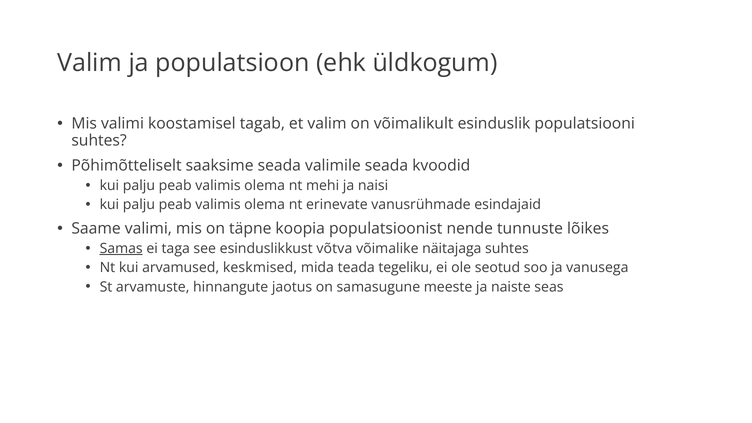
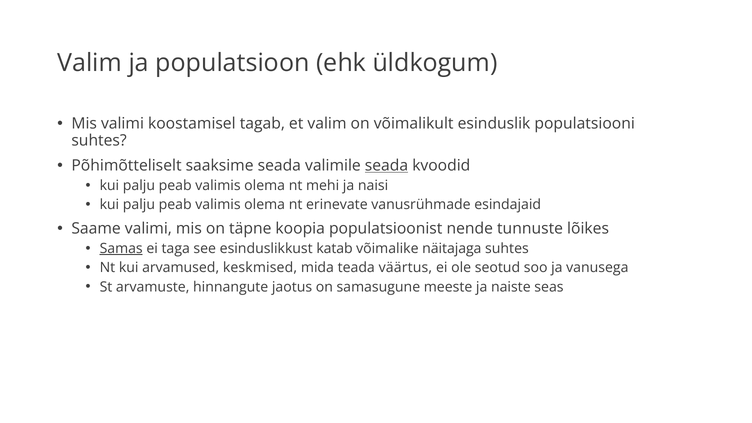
seada at (386, 166) underline: none -> present
võtva: võtva -> katab
tegeliku: tegeliku -> väärtus
